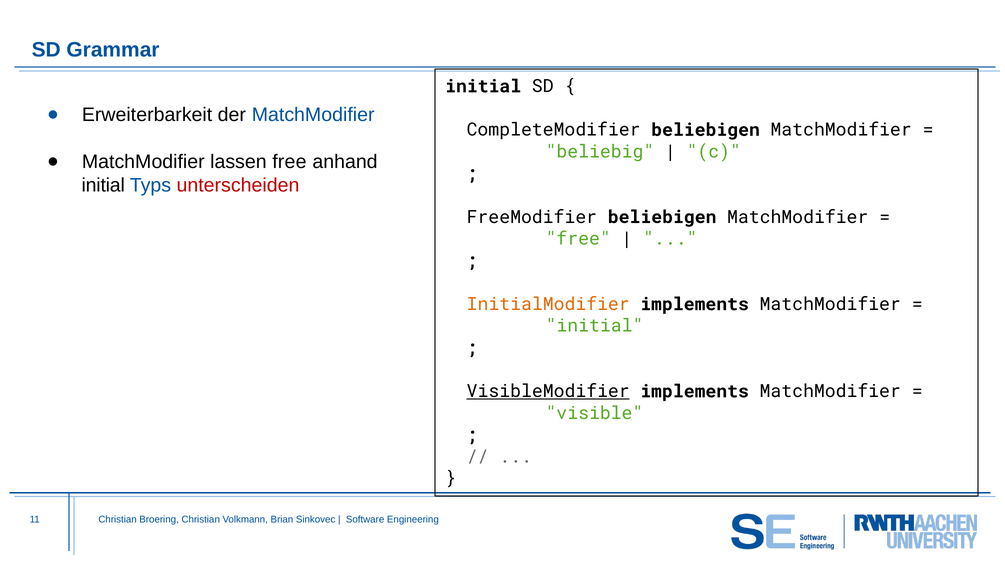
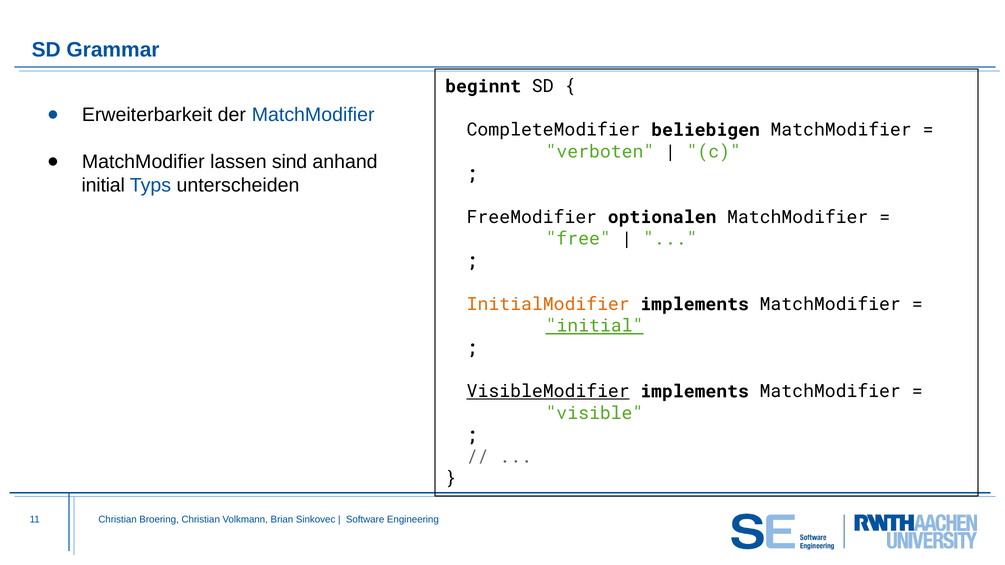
initial at (483, 86): initial -> beginnt
beliebig: beliebig -> verboten
lassen free: free -> sind
unterscheiden colour: red -> black
FreeModifier beliebigen: beliebigen -> optionalen
initial at (595, 326) underline: none -> present
